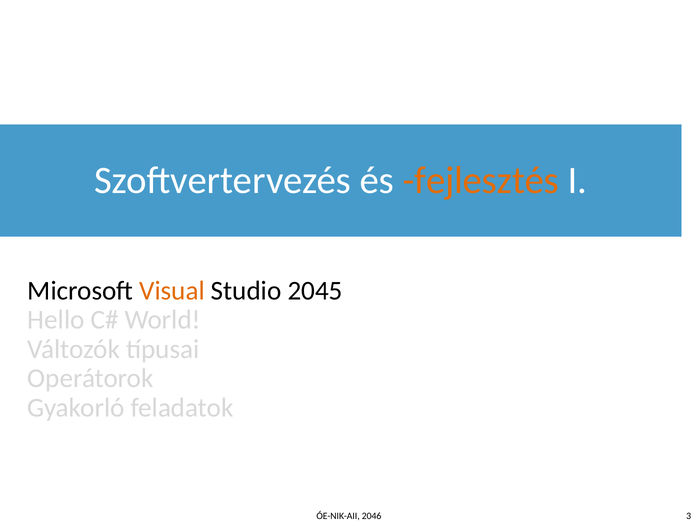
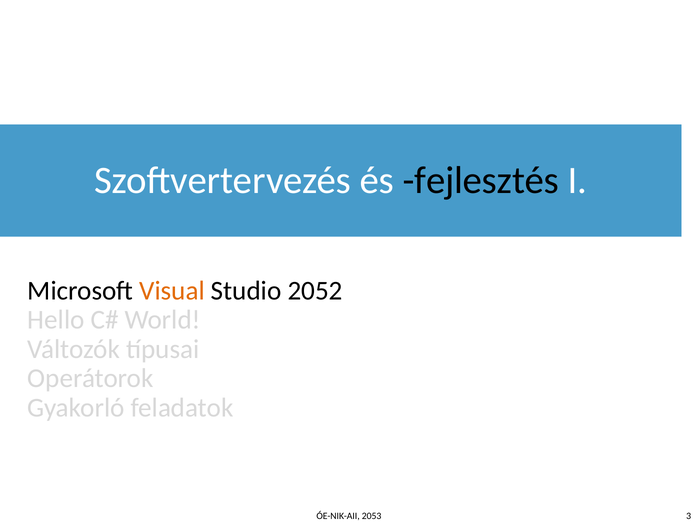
fejlesztés colour: orange -> black
2045: 2045 -> 2052
2046: 2046 -> 2053
